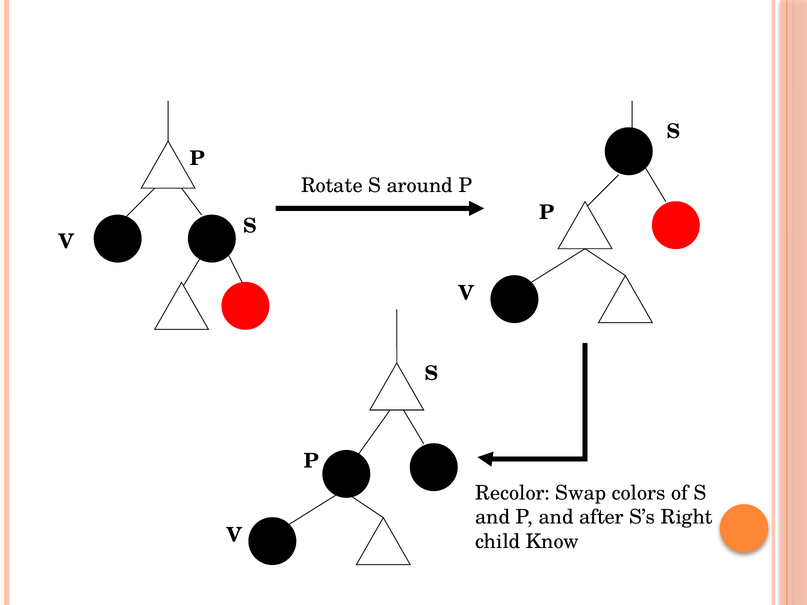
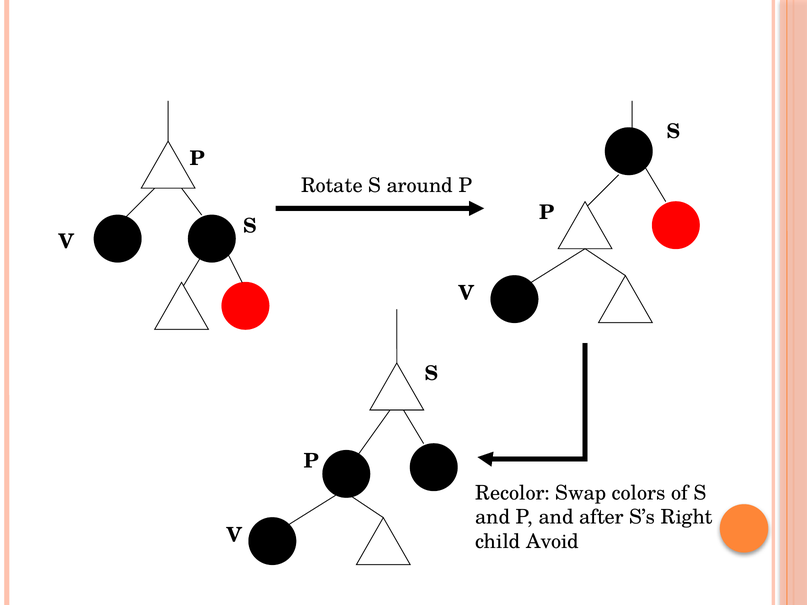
Know: Know -> Avoid
